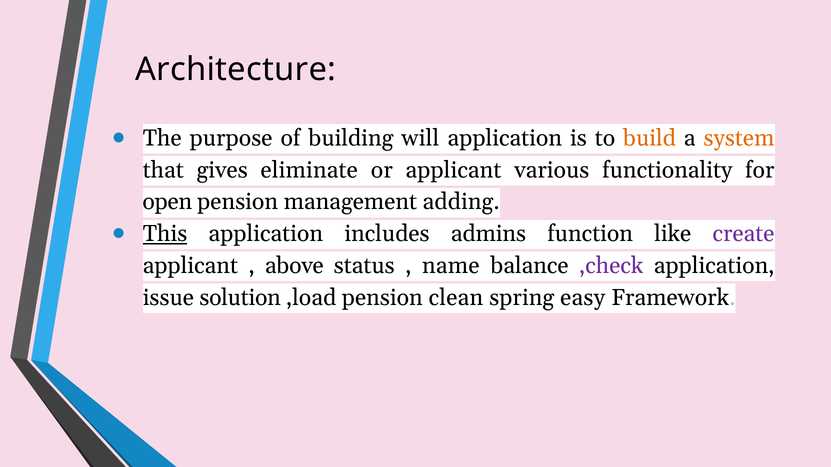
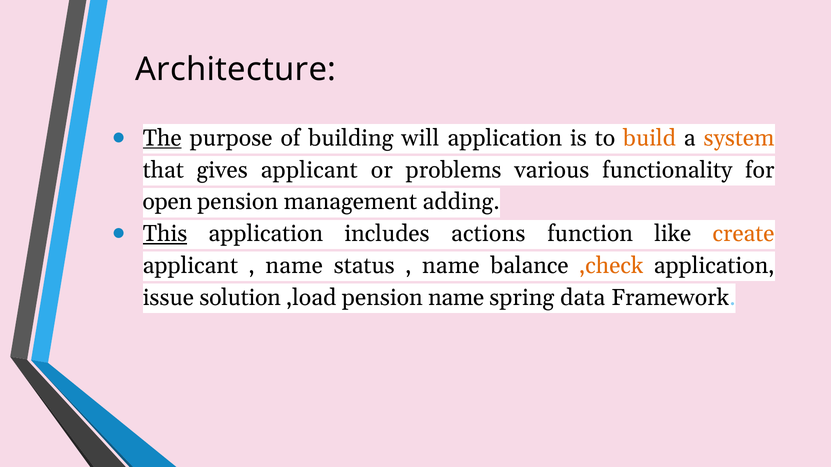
The underline: none -> present
gives eliminate: eliminate -> applicant
or applicant: applicant -> problems
admins: admins -> actions
create colour: purple -> orange
above at (294, 266): above -> name
,check colour: purple -> orange
pension clean: clean -> name
easy: easy -> data
